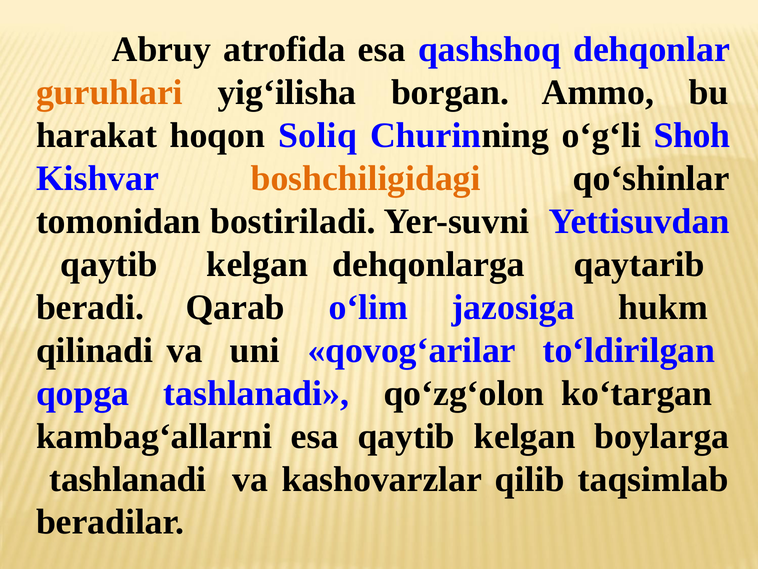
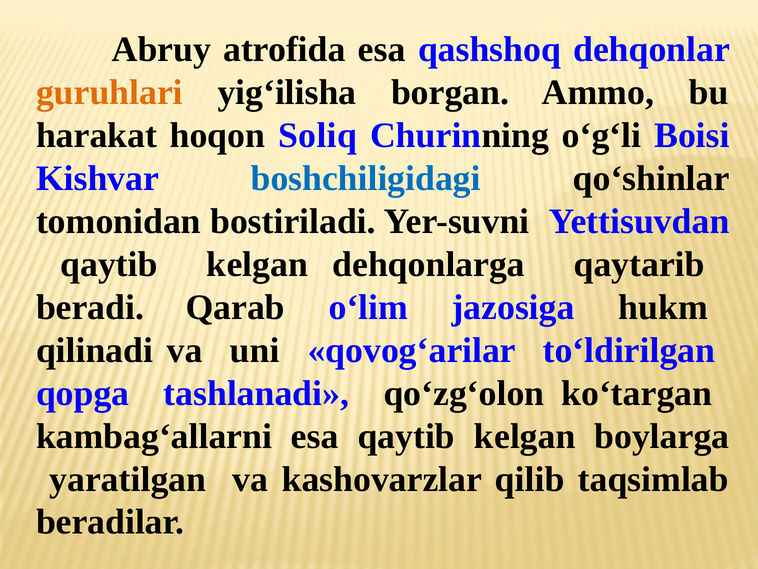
Shoh: Shoh -> Boisi
boshchiligidagi colour: orange -> blue
tashlanadi at (128, 479): tashlanadi -> yaratilgan
